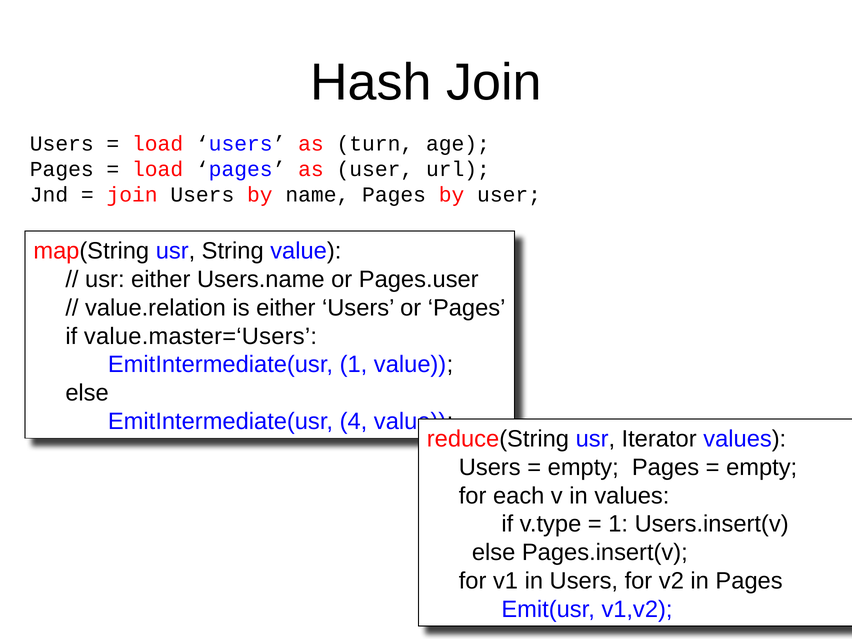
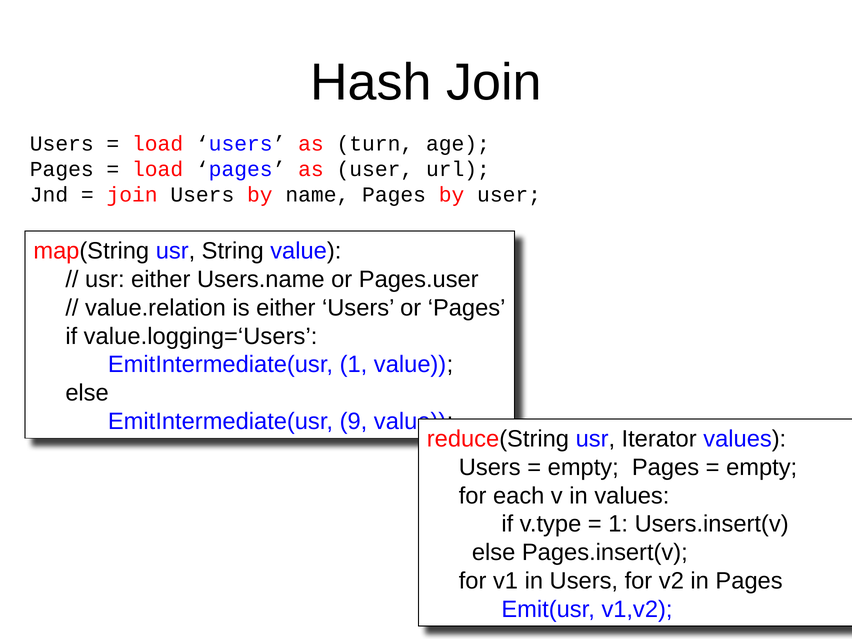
value.master=‘Users: value.master=‘Users -> value.logging=‘Users
4: 4 -> 9
